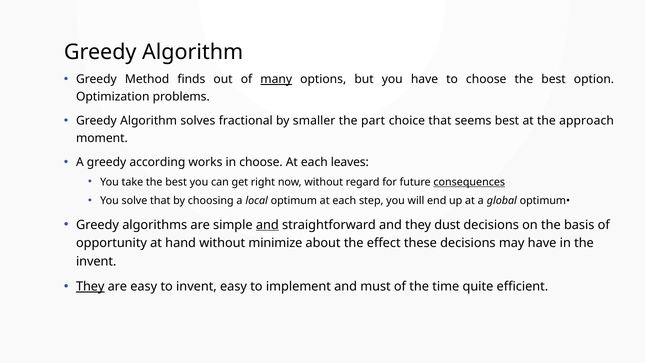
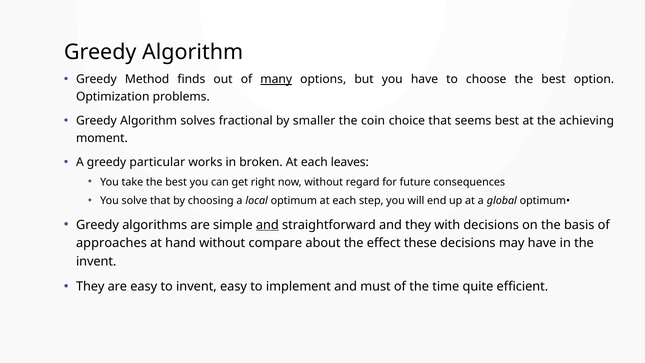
part: part -> coin
approach: approach -> achieving
according: according -> particular
in choose: choose -> broken
consequences underline: present -> none
dust: dust -> with
opportunity: opportunity -> approaches
minimize: minimize -> compare
They at (90, 286) underline: present -> none
